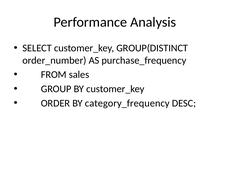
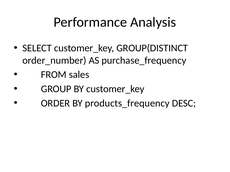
category_frequency: category_frequency -> products_frequency
